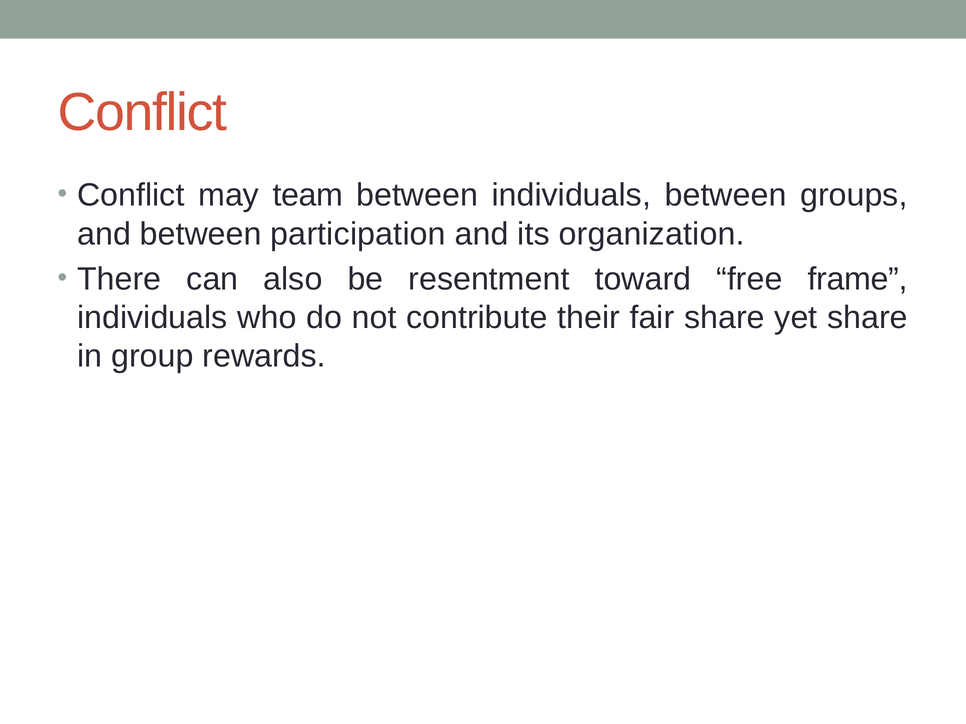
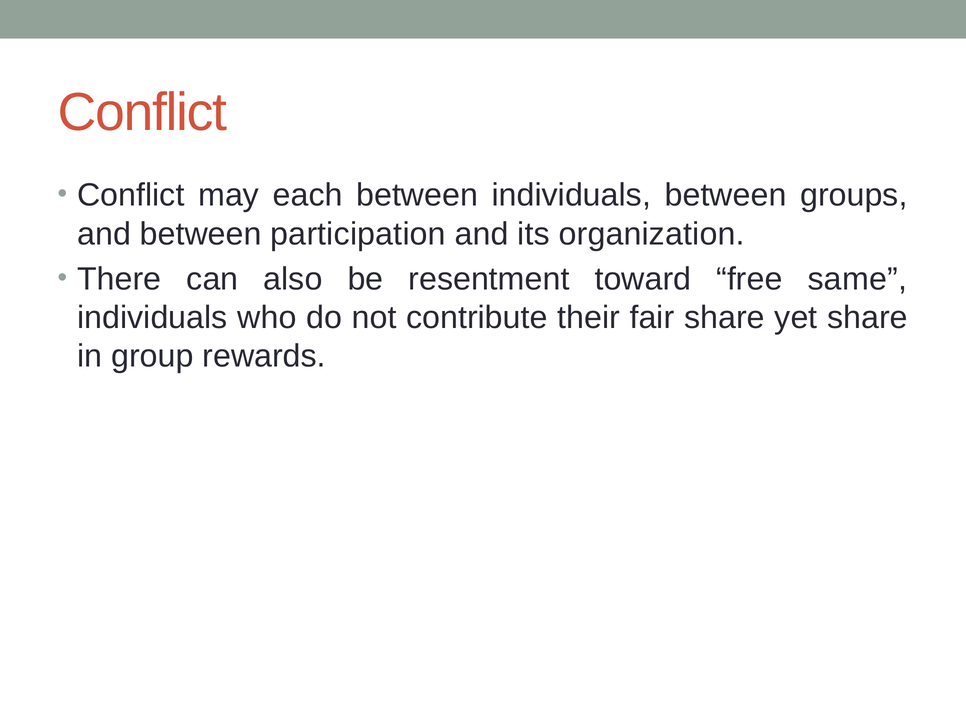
team: team -> each
frame: frame -> same
